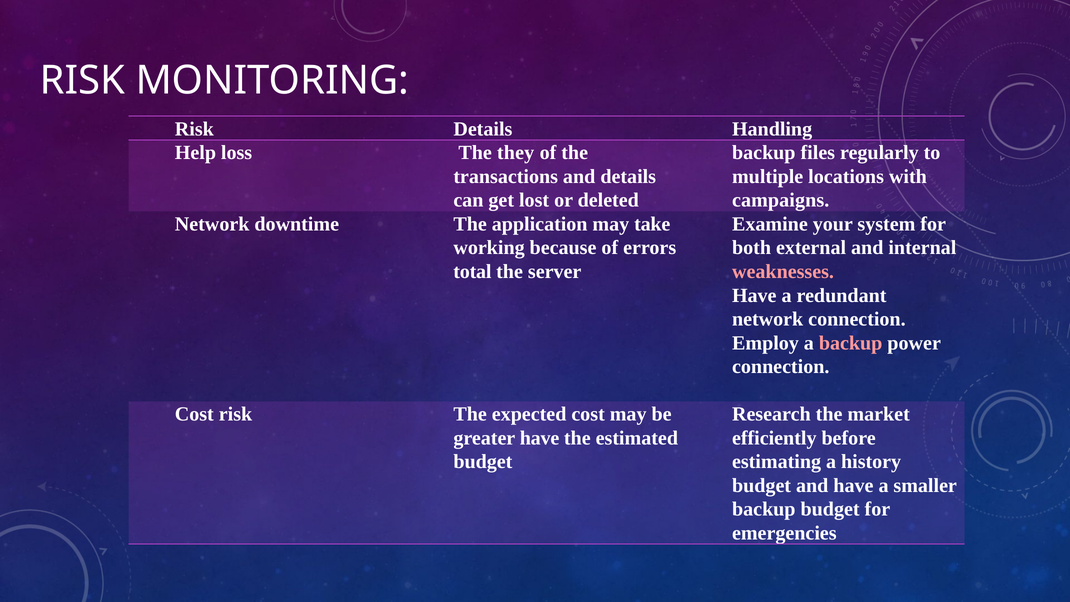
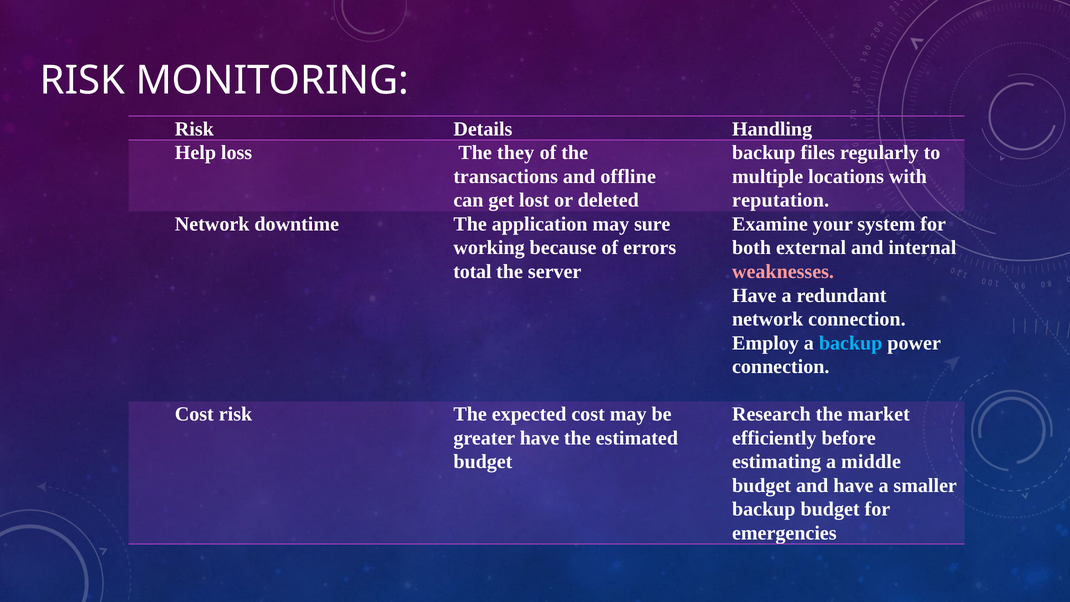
and details: details -> offline
campaigns: campaigns -> reputation
take: take -> sure
backup at (851, 343) colour: pink -> light blue
history: history -> middle
